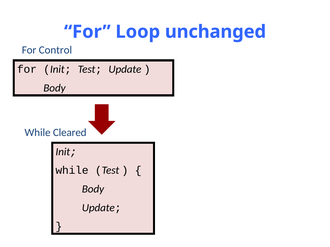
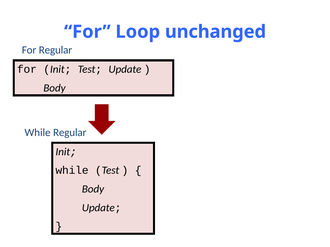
For Control: Control -> Regular
While Cleared: Cleared -> Regular
